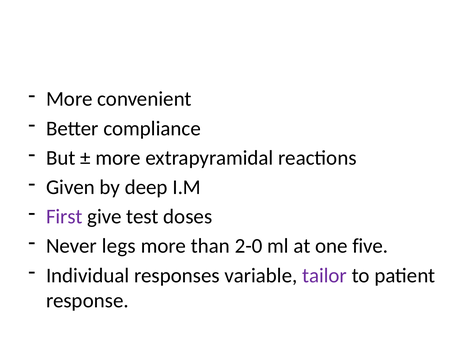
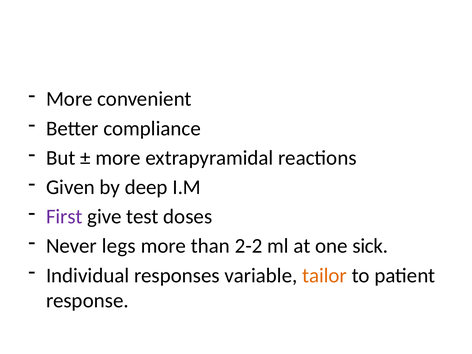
2-0: 2-0 -> 2-2
five: five -> sick
tailor colour: purple -> orange
